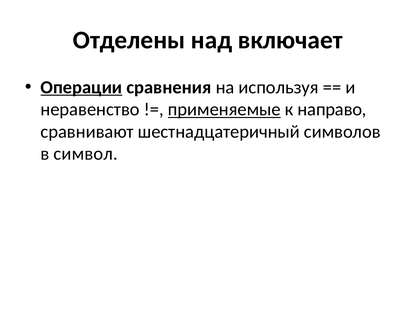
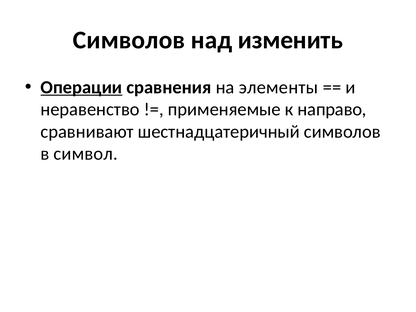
Отделены at (129, 40): Отделены -> Символов
включает: включает -> изменить
используя: используя -> элементы
применяемые underline: present -> none
